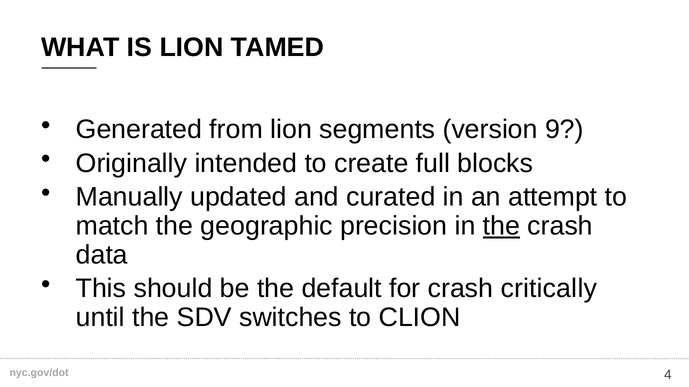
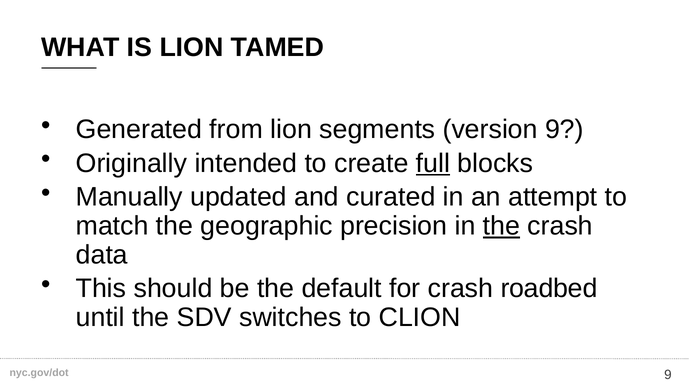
full underline: none -> present
critically: critically -> roadbed
4 at (668, 375): 4 -> 9
